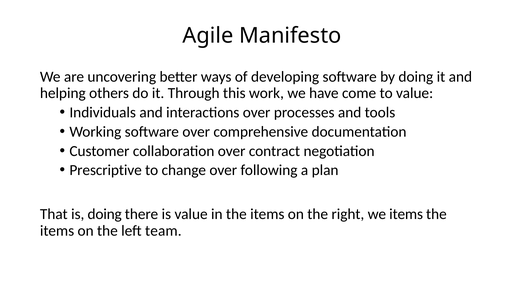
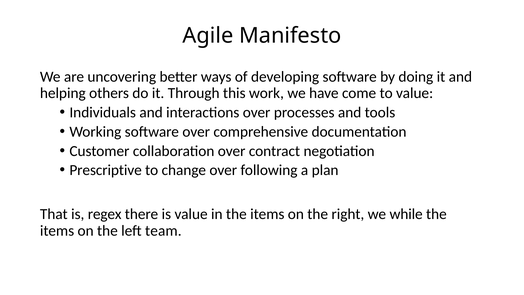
is doing: doing -> regex
we items: items -> while
